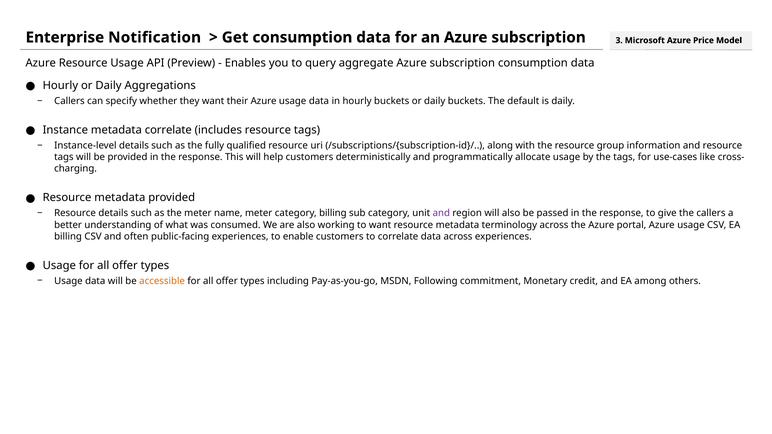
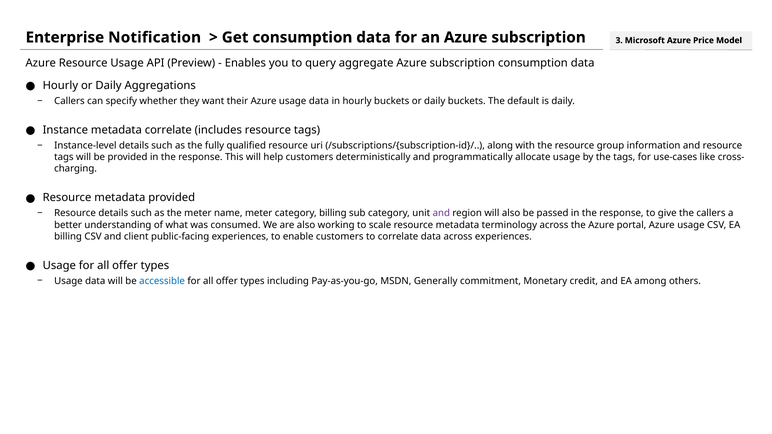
to want: want -> scale
often: often -> client
accessible colour: orange -> blue
Following: Following -> Generally
